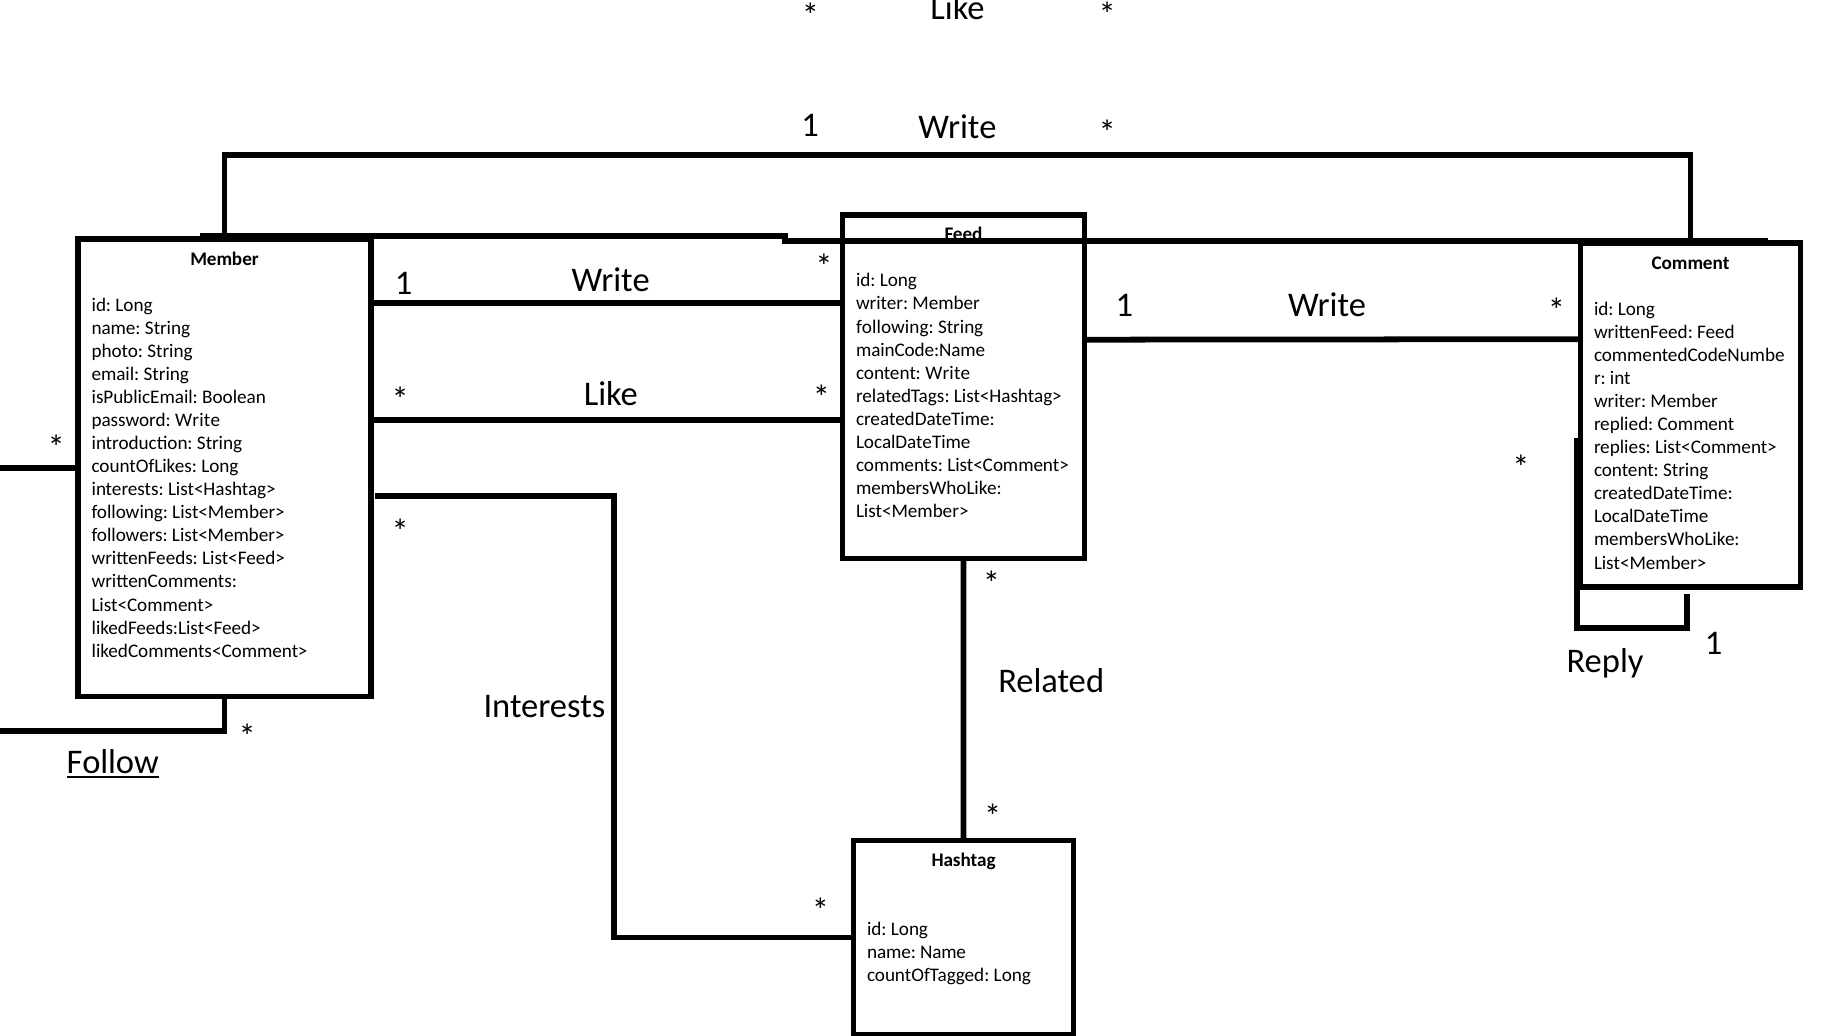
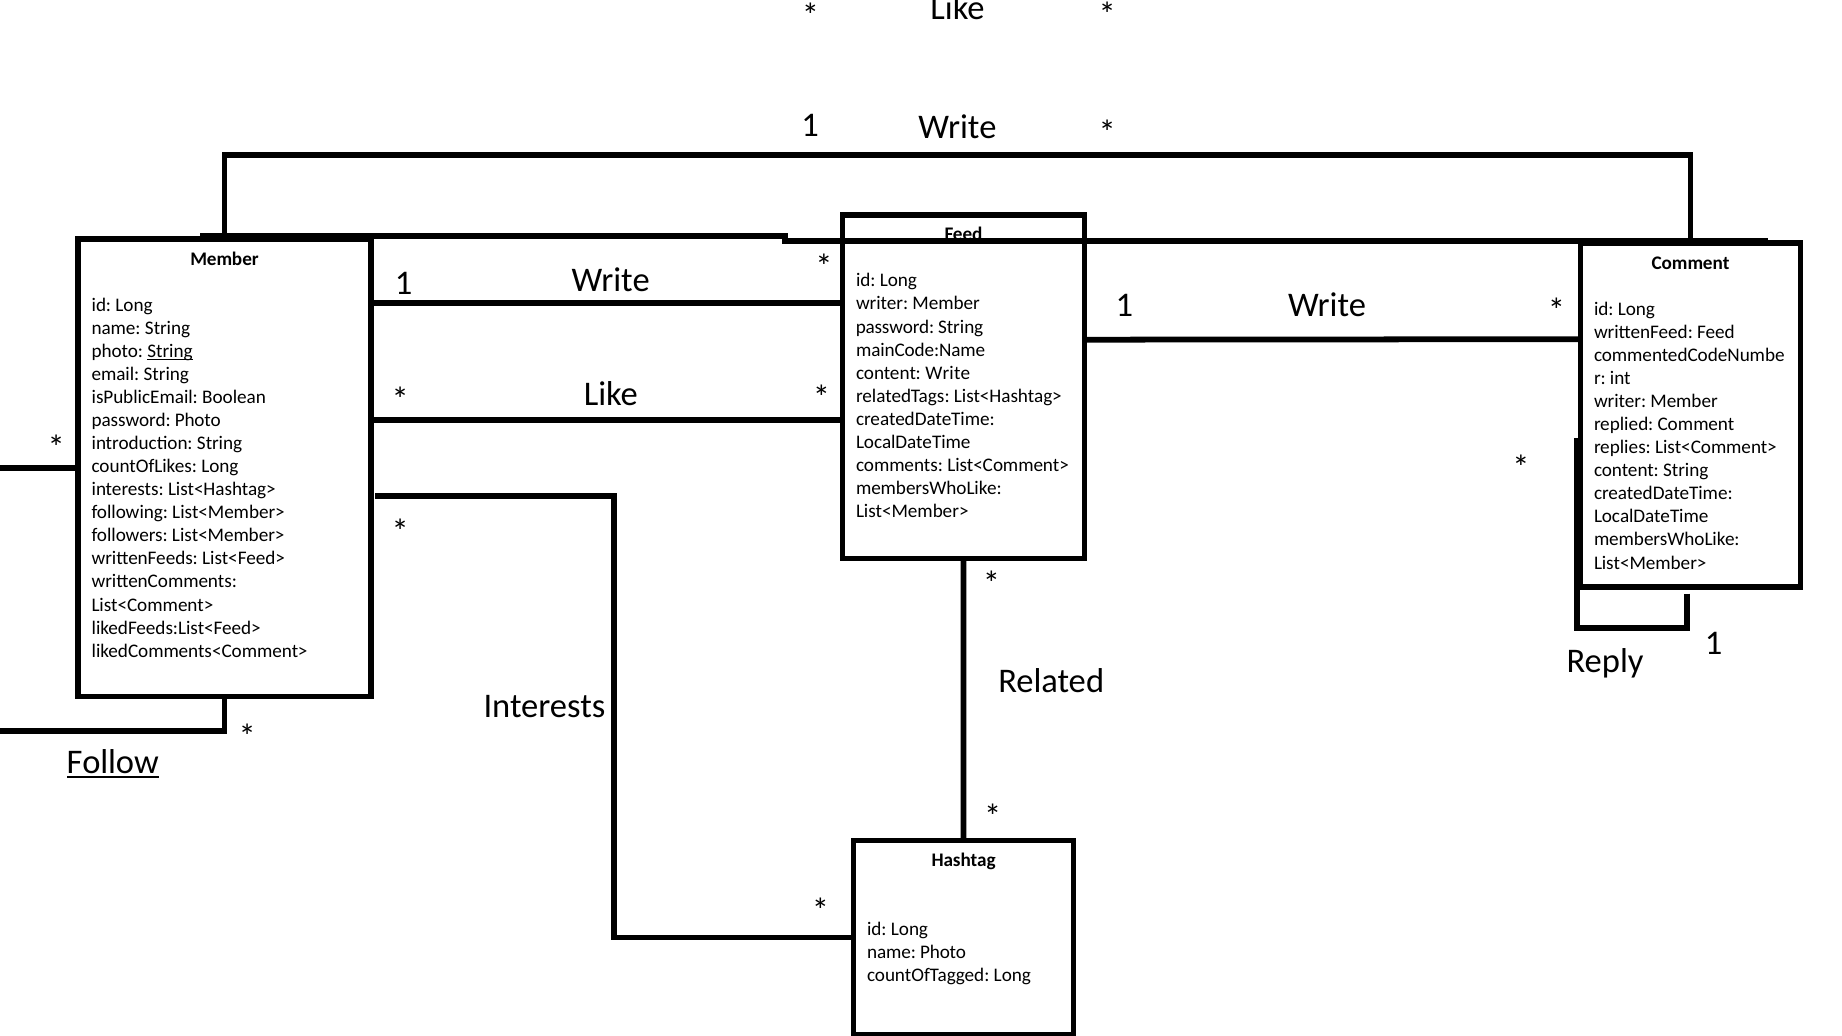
following at (895, 327): following -> password
String at (170, 351) underline: none -> present
password Write: Write -> Photo
name Name: Name -> Photo
